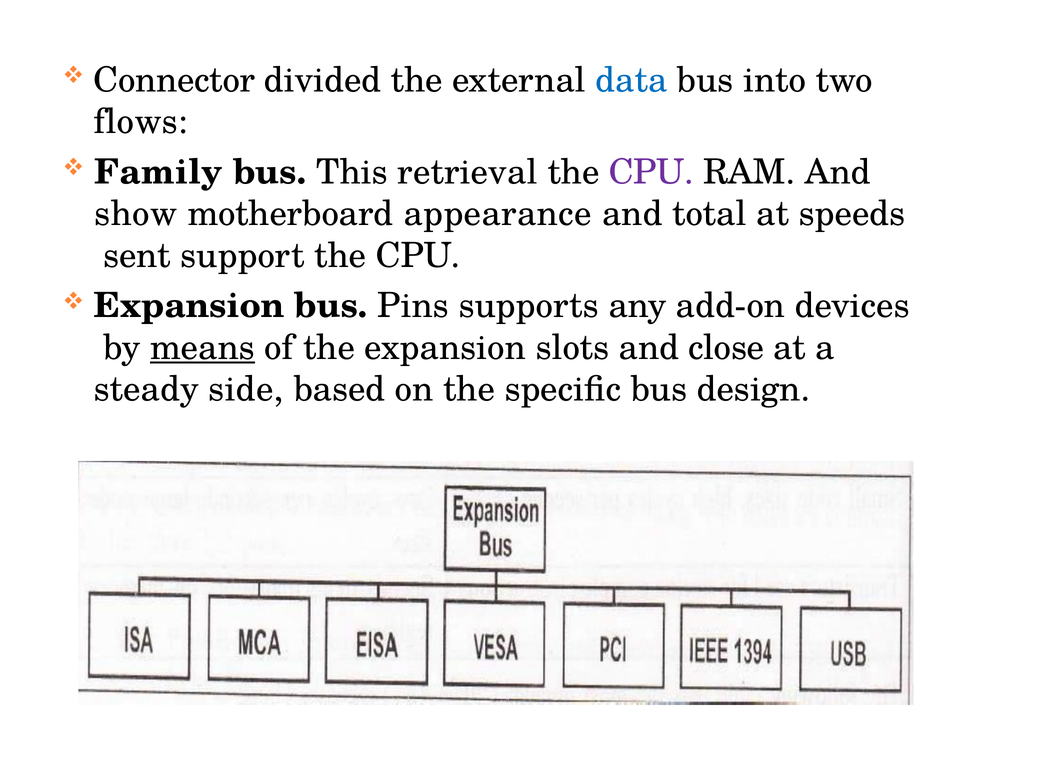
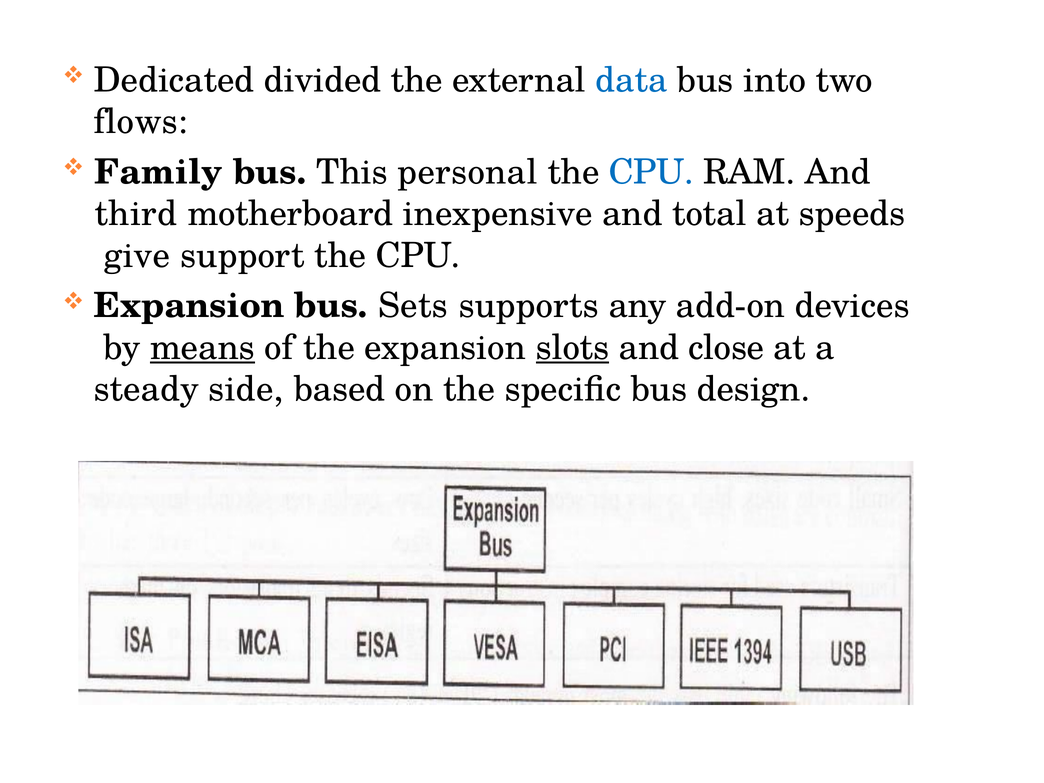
Connector: Connector -> Dedicated
retrieval: retrieval -> personal
CPU at (651, 172) colour: purple -> blue
show: show -> third
appearance: appearance -> inexpensive
sent: sent -> give
Pins: Pins -> Sets
slots underline: none -> present
